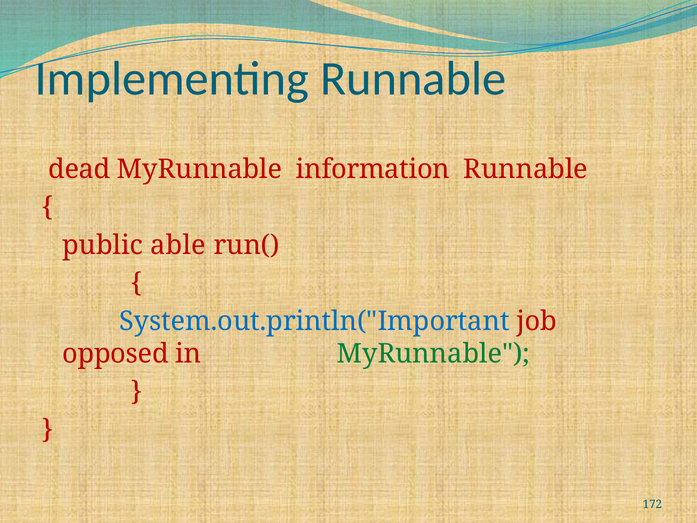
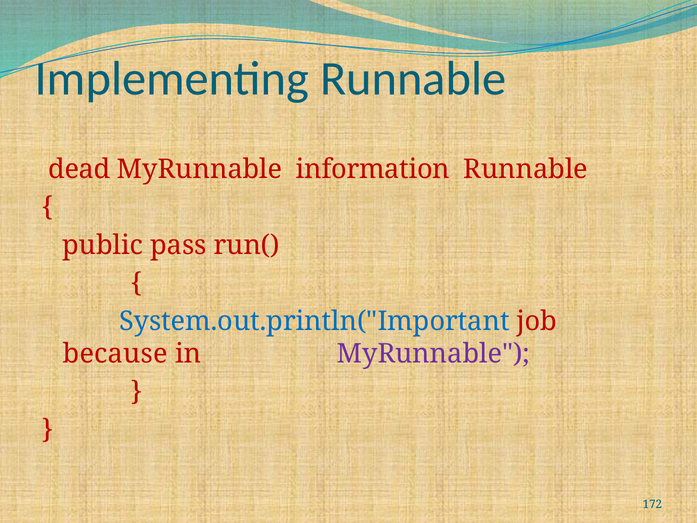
able: able -> pass
opposed: opposed -> because
MyRunnable at (434, 354) colour: green -> purple
